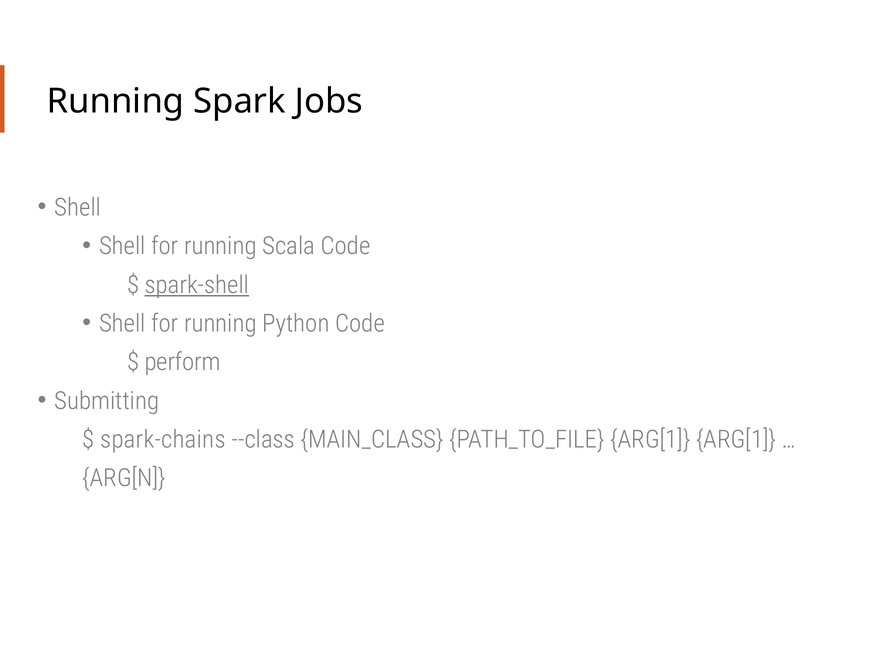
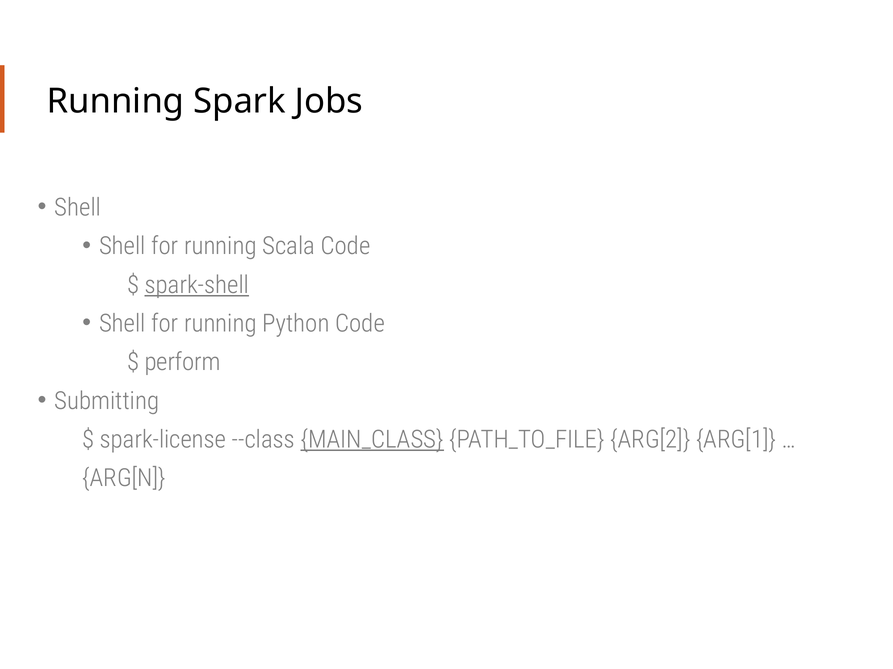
spark-chains: spark-chains -> spark-license
MAIN_CLASS underline: none -> present
PATH_TO_FILE ARG[1: ARG[1 -> ARG[2
